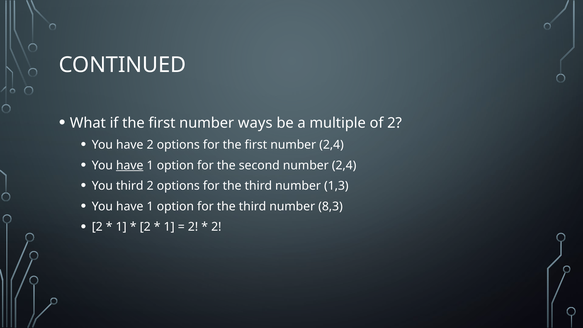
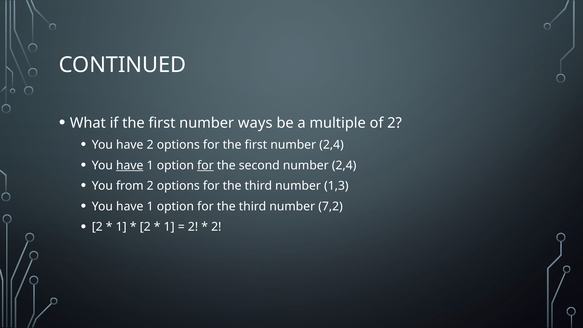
for at (205, 165) underline: none -> present
You third: third -> from
8,3: 8,3 -> 7,2
